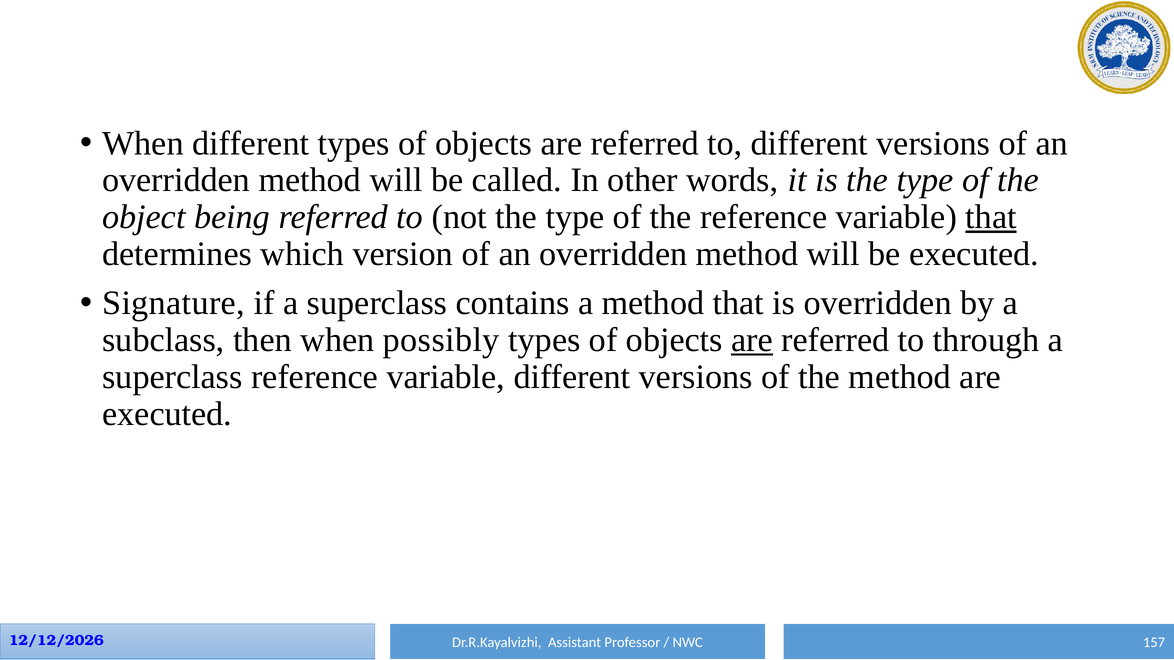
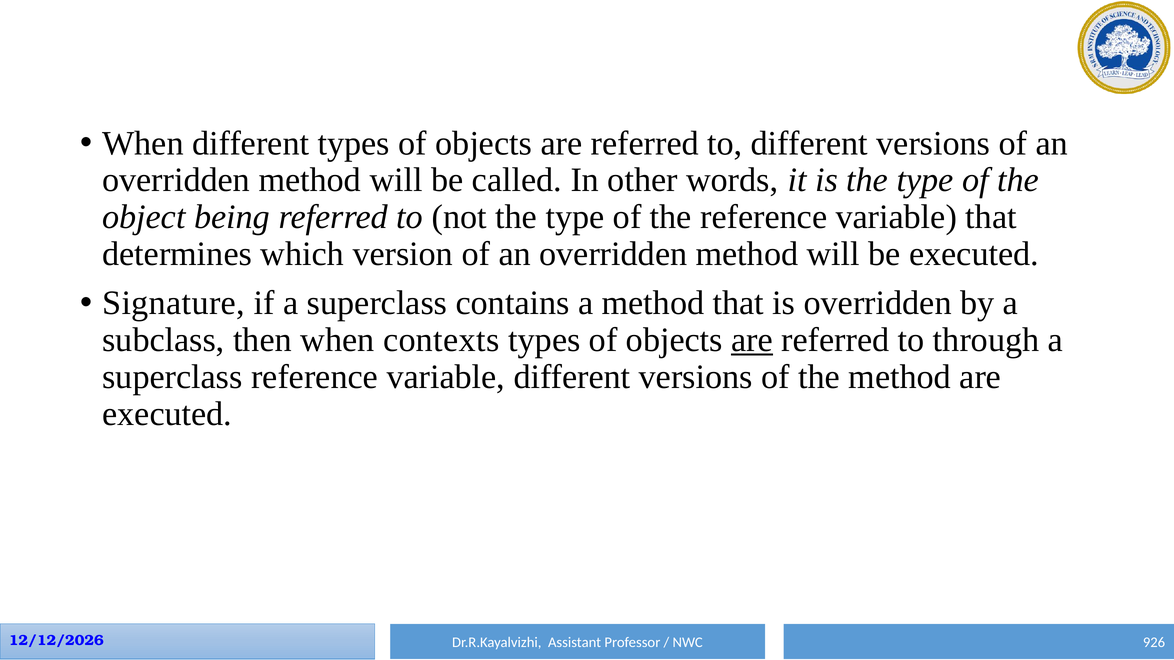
that at (991, 217) underline: present -> none
possibly: possibly -> contexts
157: 157 -> 926
